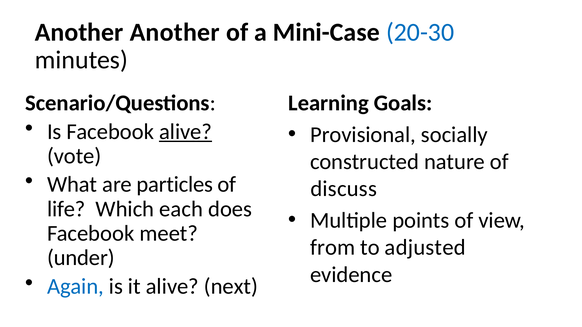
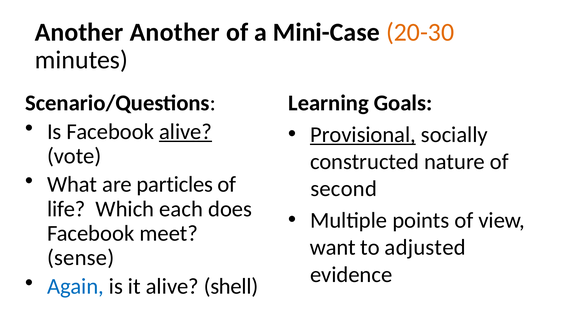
20-30 colour: blue -> orange
Provisional underline: none -> present
discuss: discuss -> second
from: from -> want
under: under -> sense
next: next -> shell
